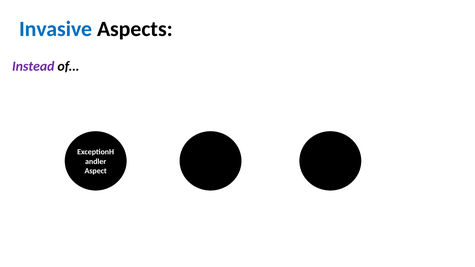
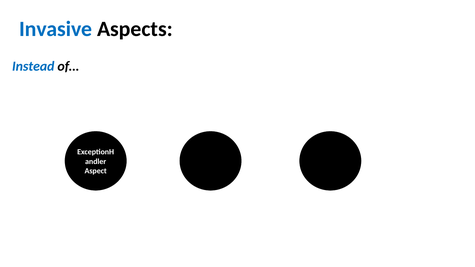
Instead colour: purple -> blue
